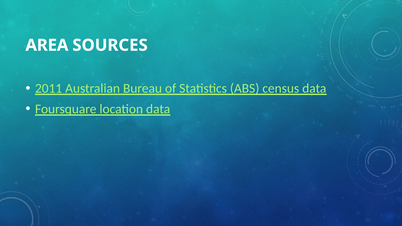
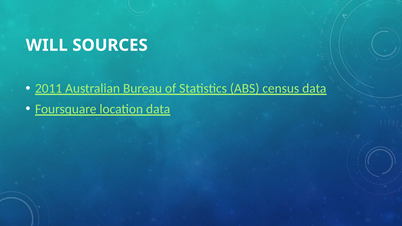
AREA: AREA -> WILL
